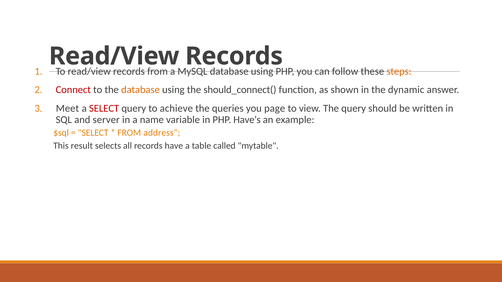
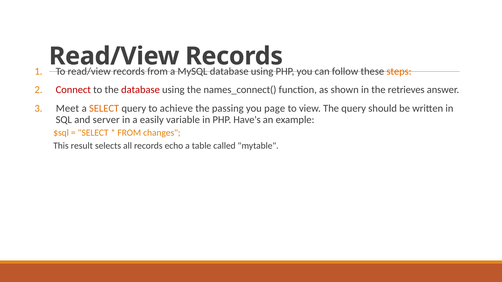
database at (140, 90) colour: orange -> red
should_connect(: should_connect( -> names_connect(
dynamic: dynamic -> retrieves
SELECT at (104, 109) colour: red -> orange
queries: queries -> passing
name: name -> easily
address: address -> changes
have: have -> echo
